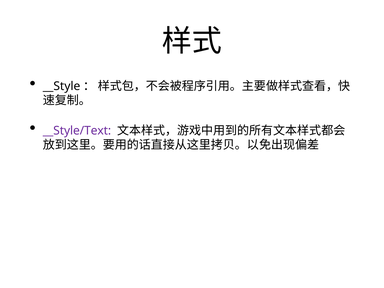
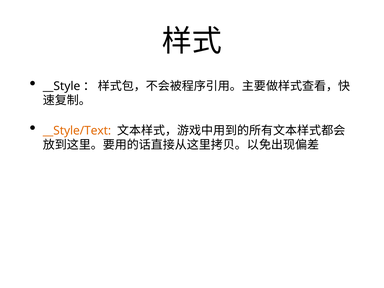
__Style/Text colour: purple -> orange
